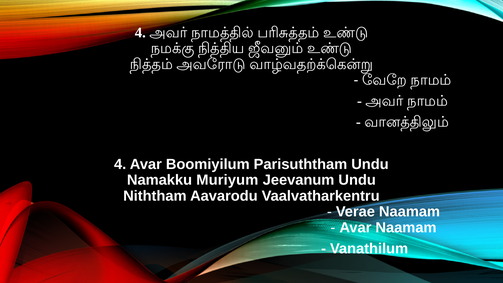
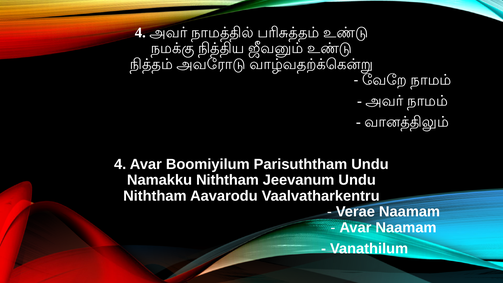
Namakku Muriyum: Muriyum -> Niththam
